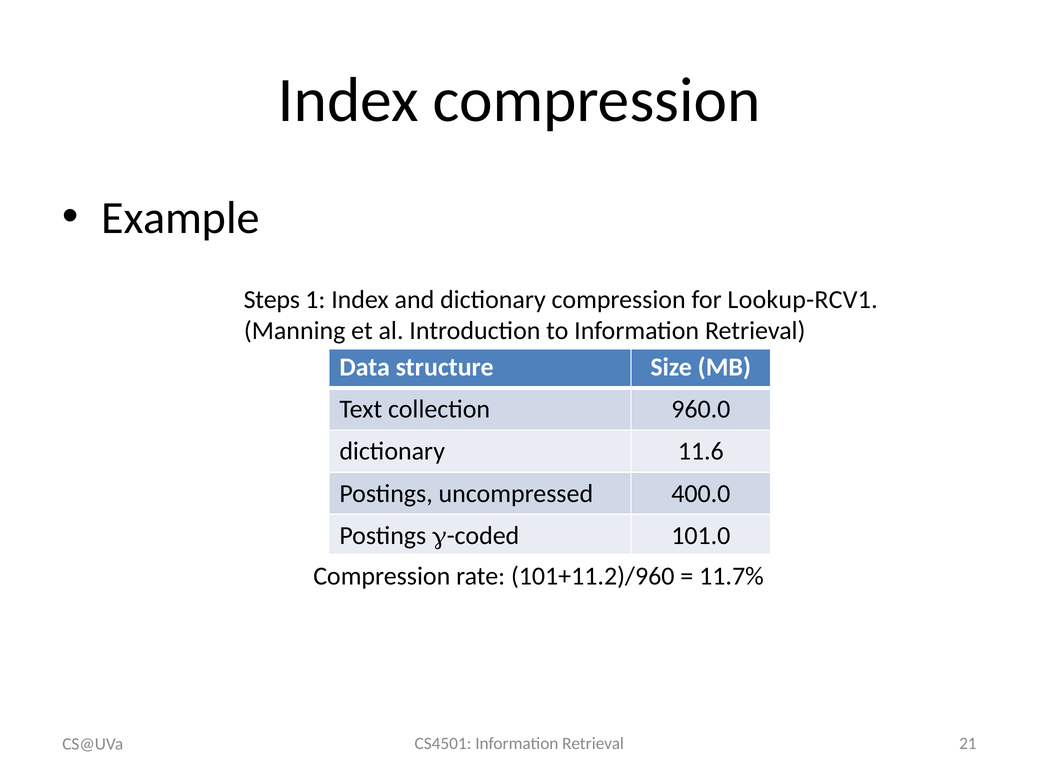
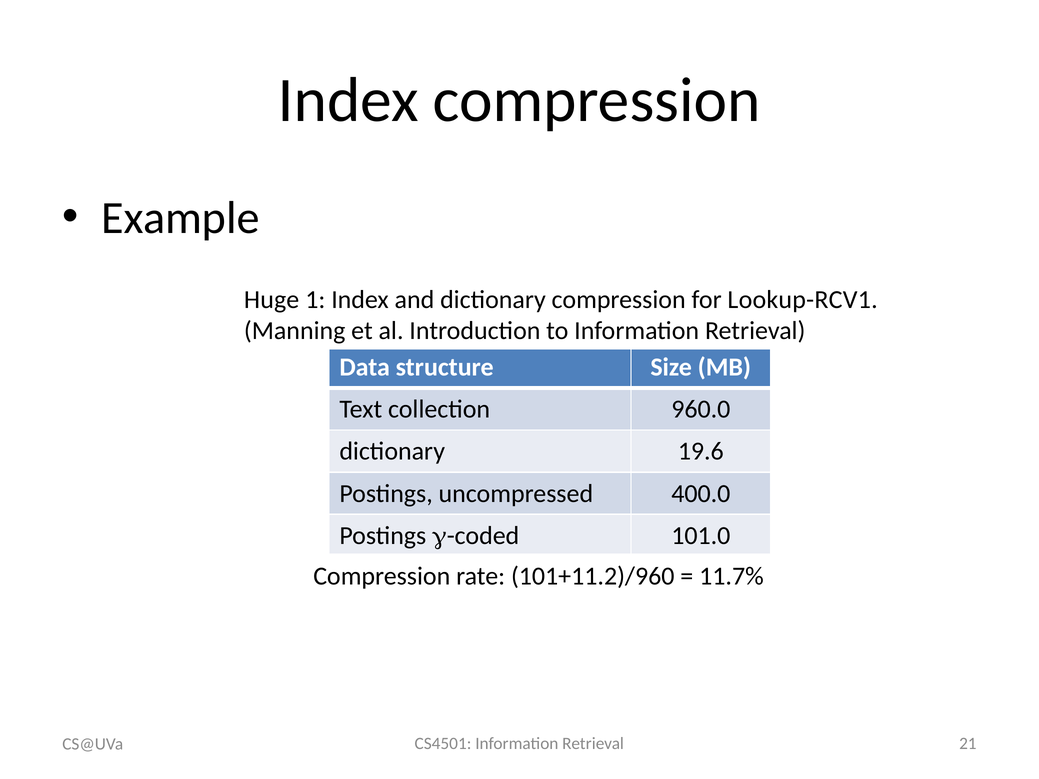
Steps: Steps -> Huge
11.6: 11.6 -> 19.6
